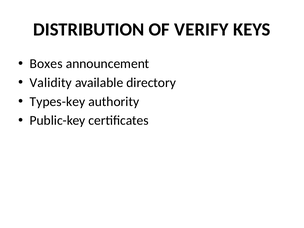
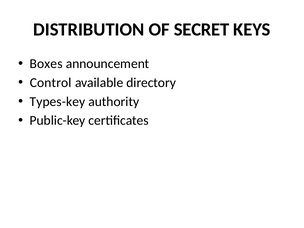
VERIFY: VERIFY -> SECRET
Validity: Validity -> Control
